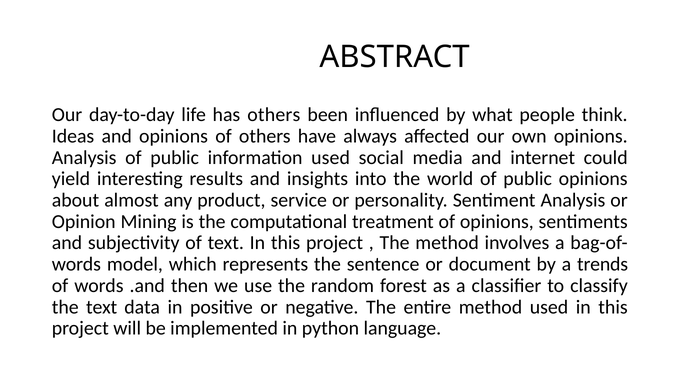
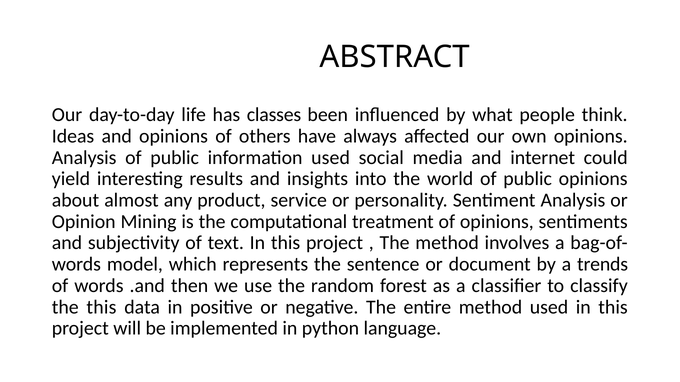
has others: others -> classes
the text: text -> this
